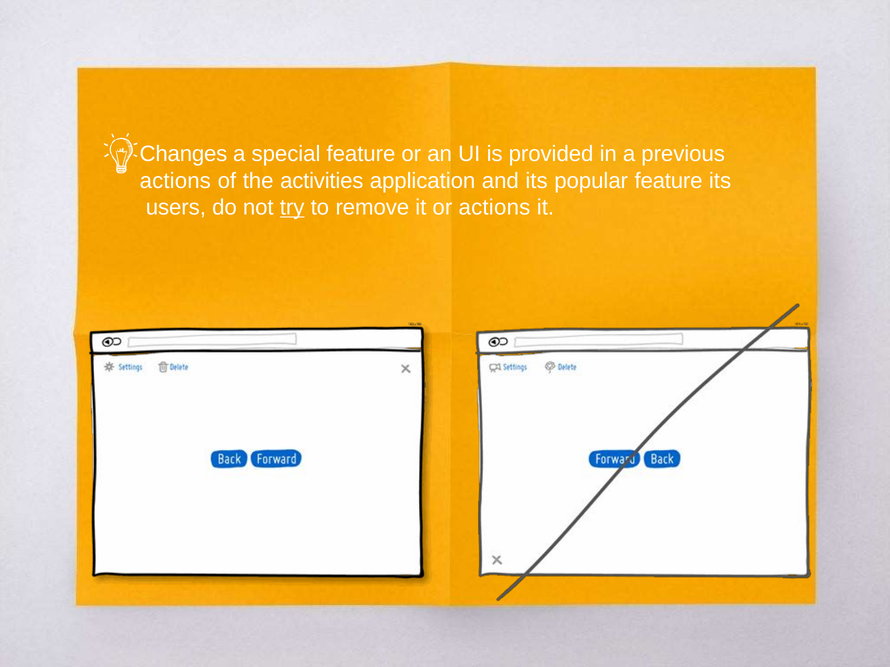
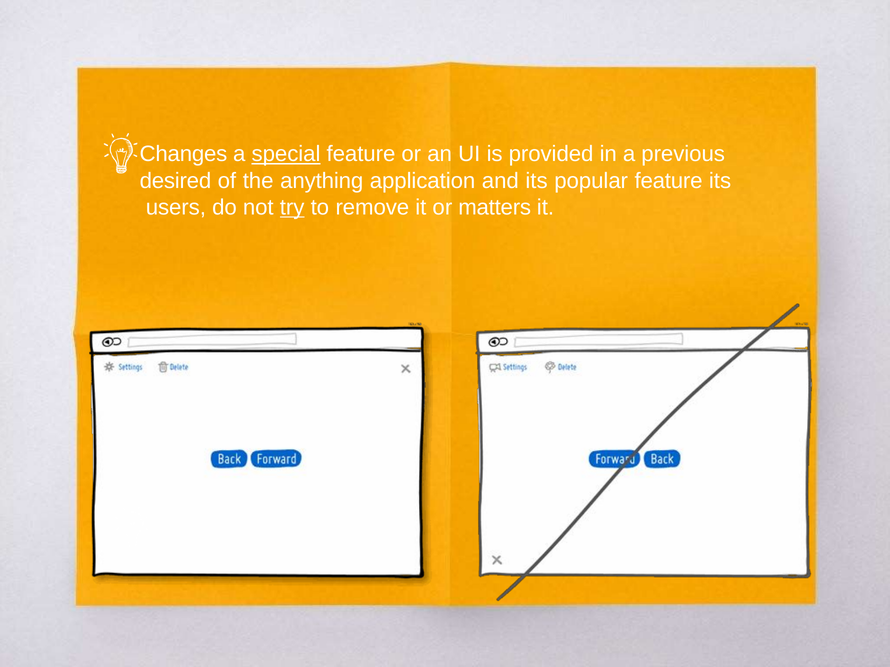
special underline: none -> present
actions at (175, 181): actions -> desired
activities: activities -> anything
or actions: actions -> matters
